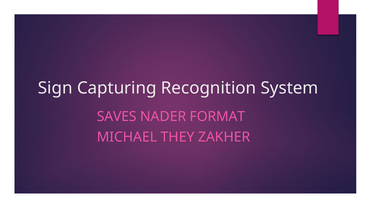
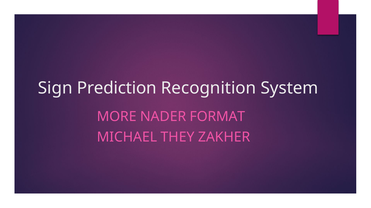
Capturing: Capturing -> Prediction
SAVES: SAVES -> MORE
